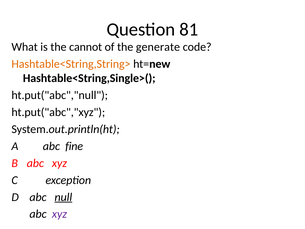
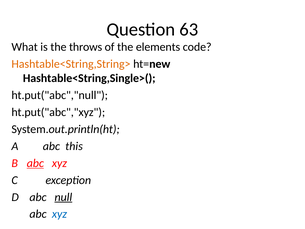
81: 81 -> 63
cannot: cannot -> throws
generate: generate -> elements
fine: fine -> this
abc at (35, 163) underline: none -> present
xyz at (59, 214) colour: purple -> blue
